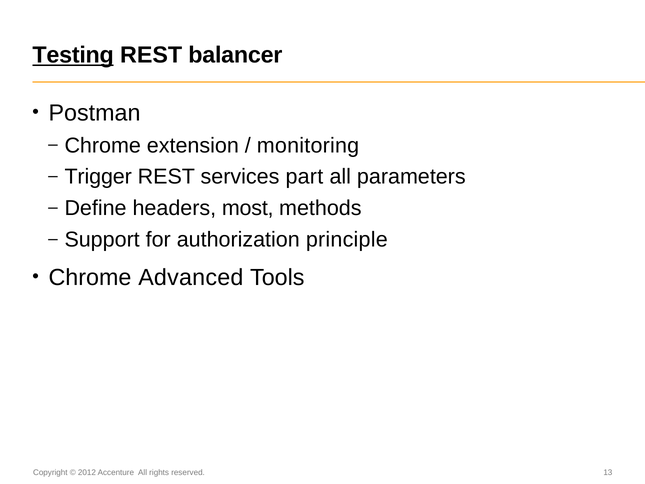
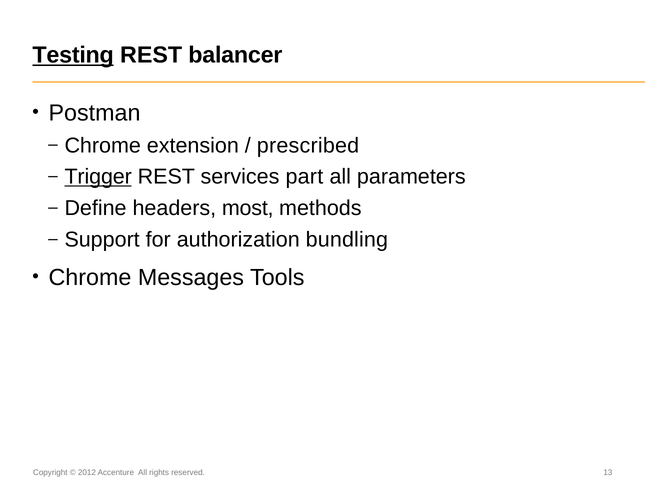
monitoring: monitoring -> prescribed
Trigger underline: none -> present
principle: principle -> bundling
Advanced: Advanced -> Messages
